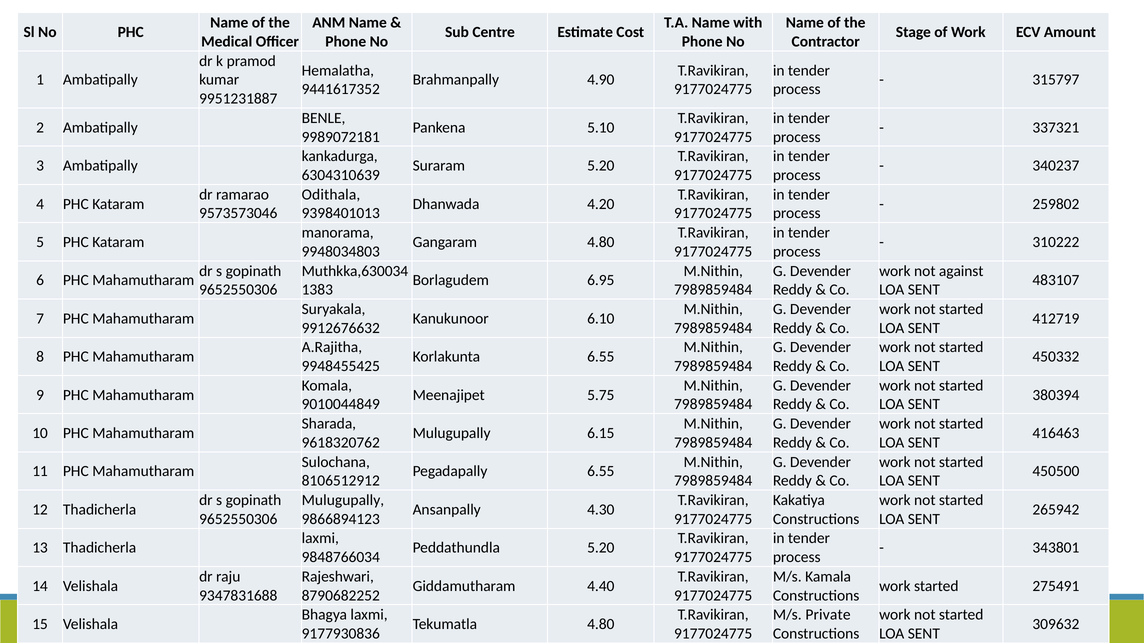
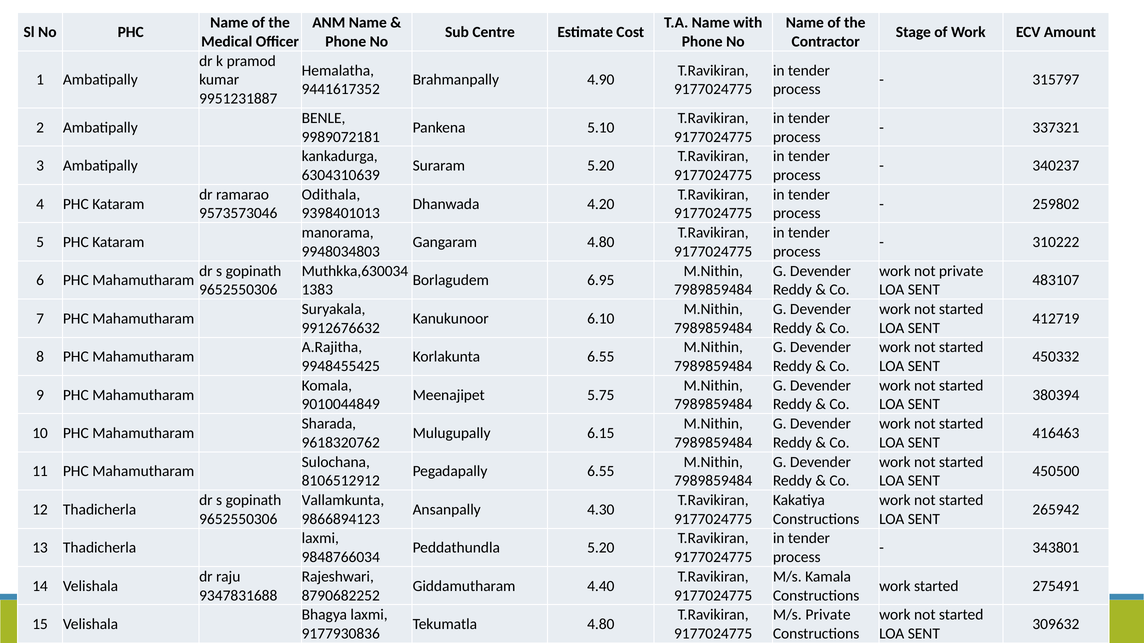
not against: against -> private
Mulugupally at (343, 501): Mulugupally -> Vallamkunta
